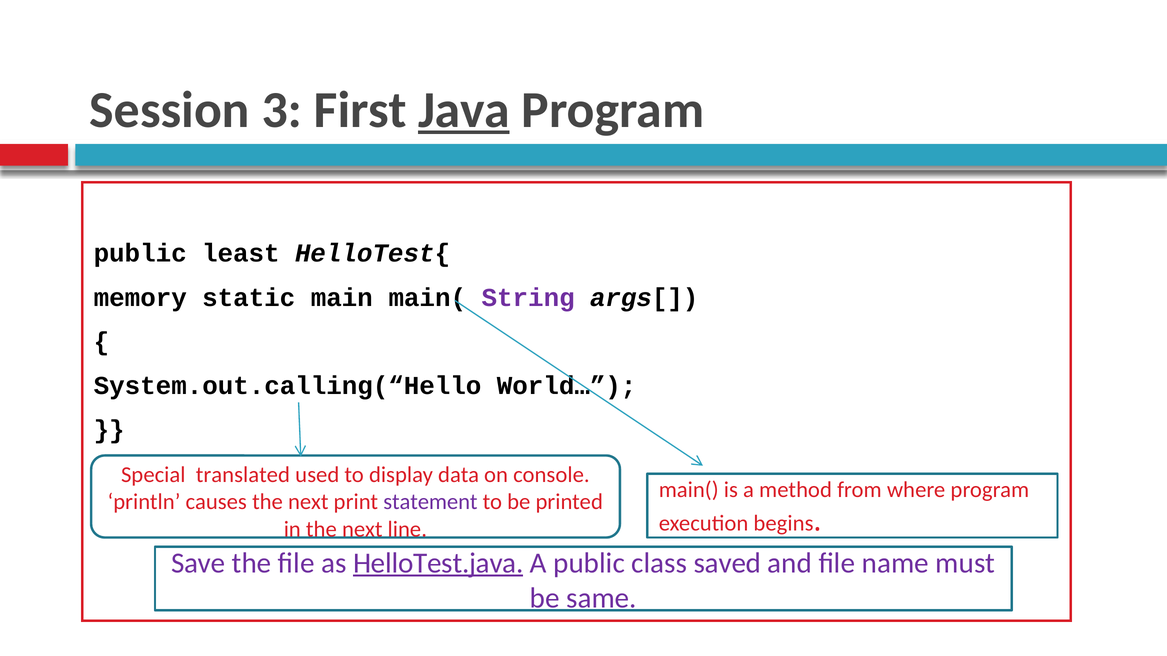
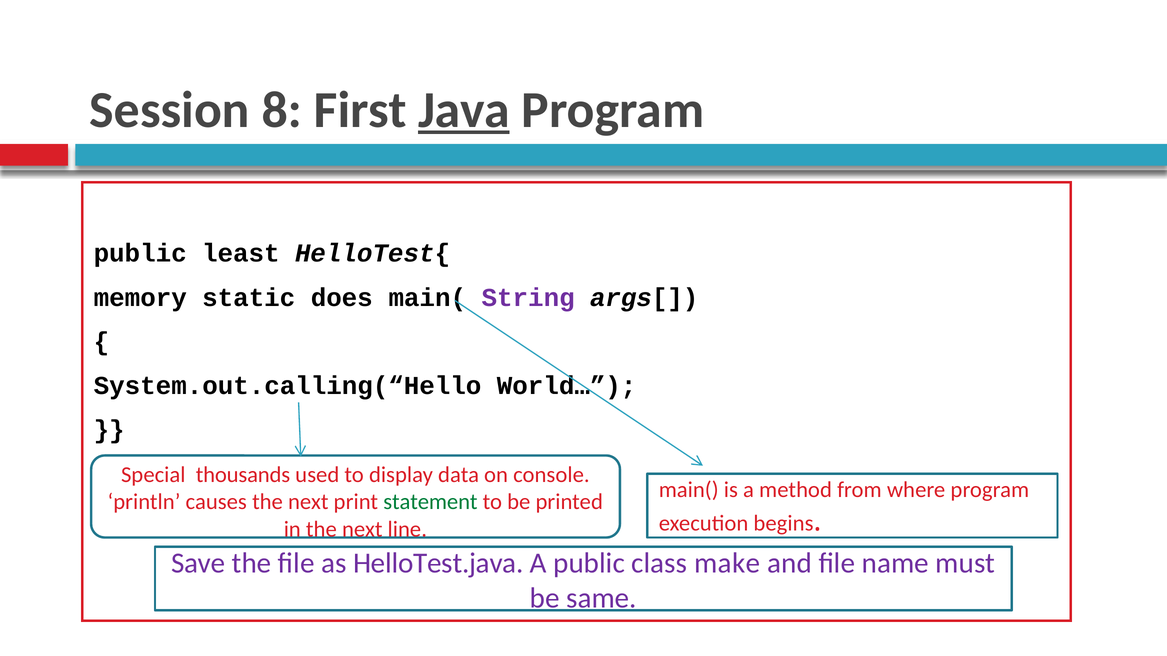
3: 3 -> 8
main: main -> does
translated: translated -> thousands
statement colour: purple -> green
HelloTest.java underline: present -> none
saved: saved -> make
